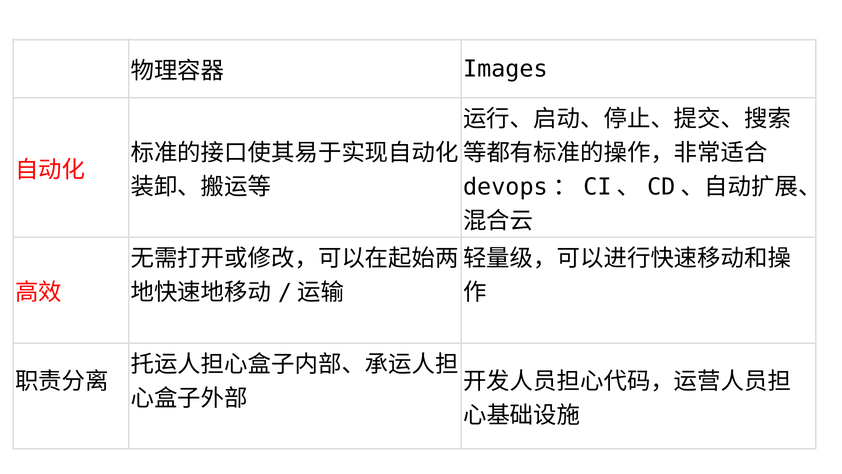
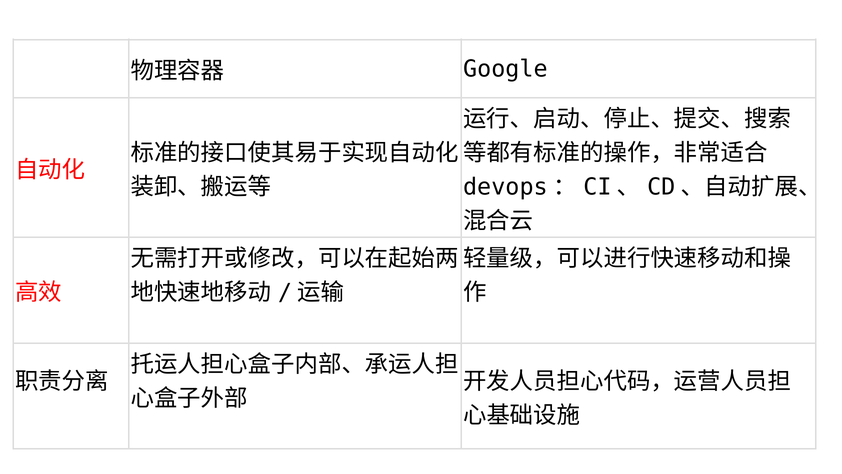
Images: Images -> Google
